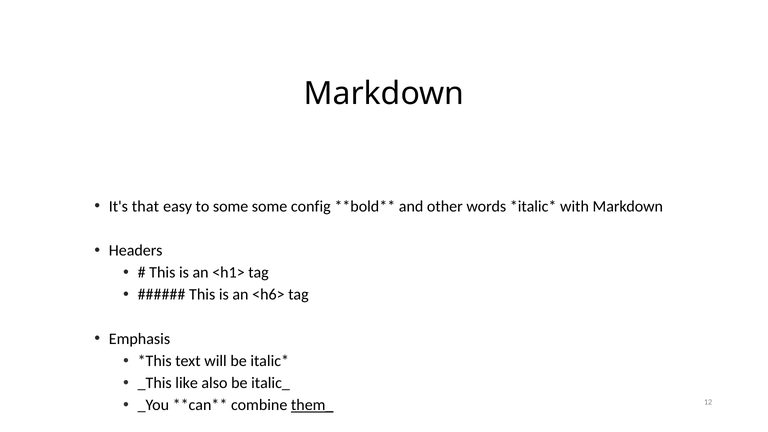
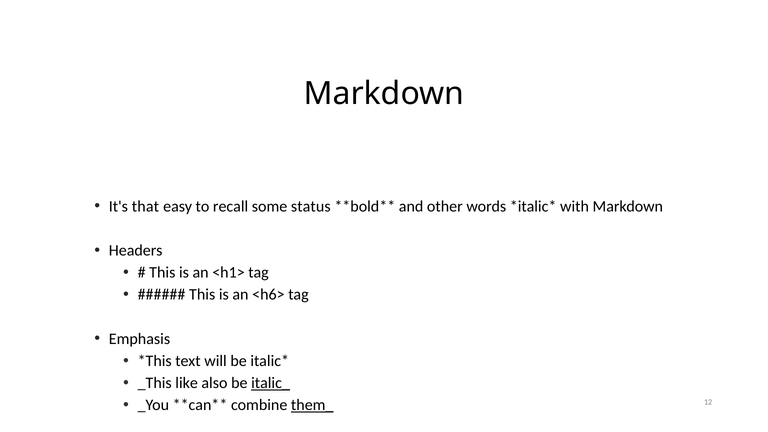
to some: some -> recall
config: config -> status
italic_ underline: none -> present
